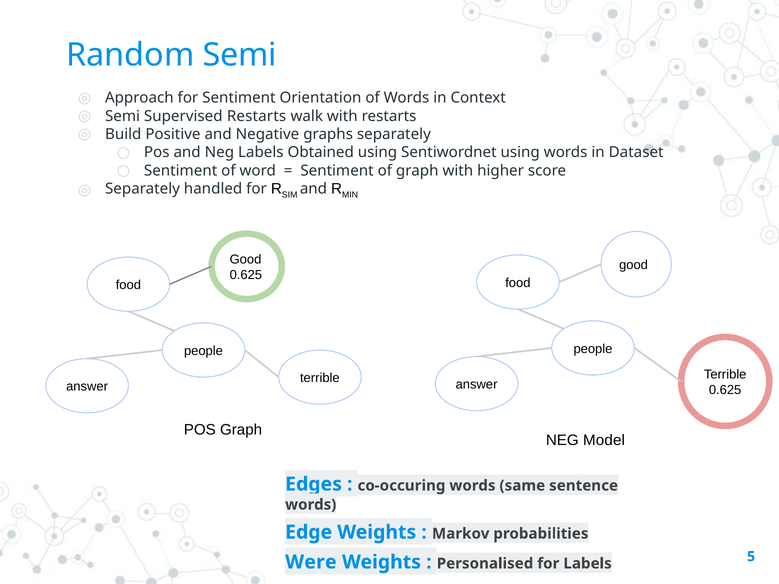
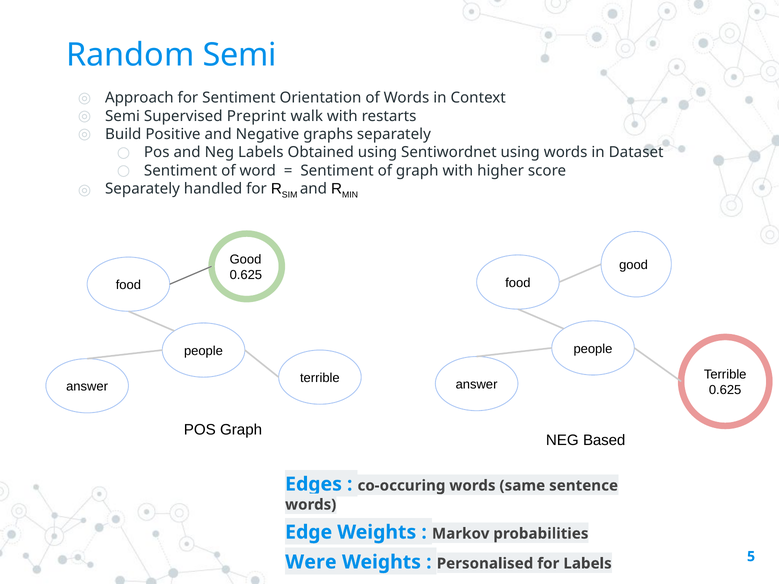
Supervised Restarts: Restarts -> Preprint
Model: Model -> Based
